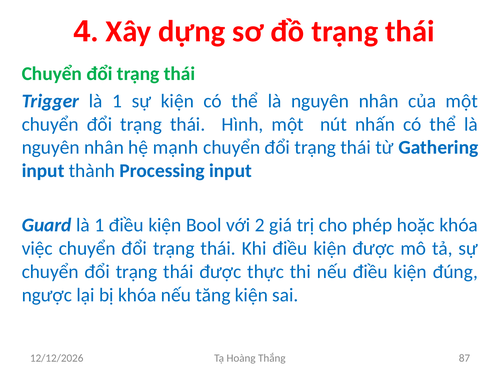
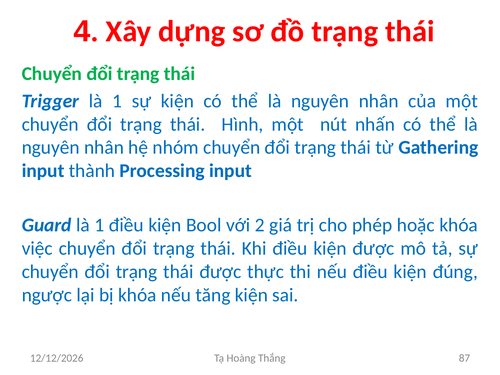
mạnh: mạnh -> nhóm
